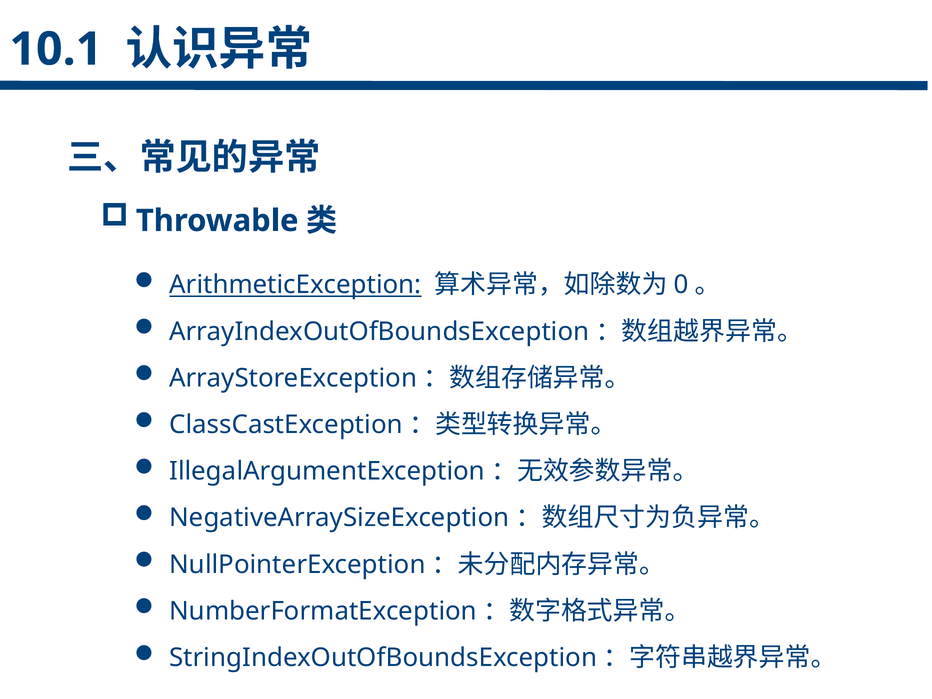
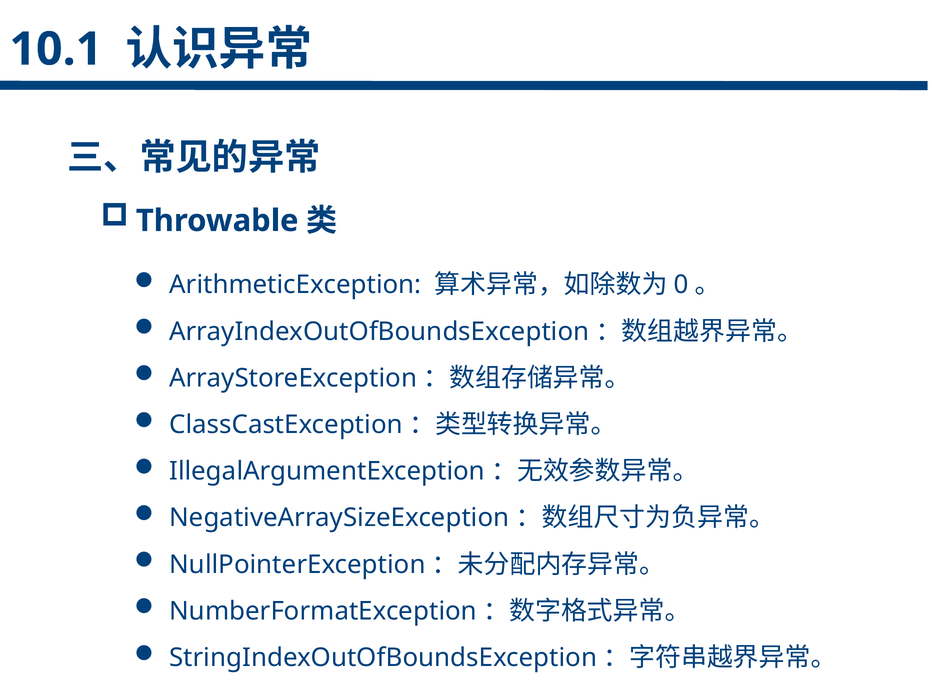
ArithmeticException underline: present -> none
